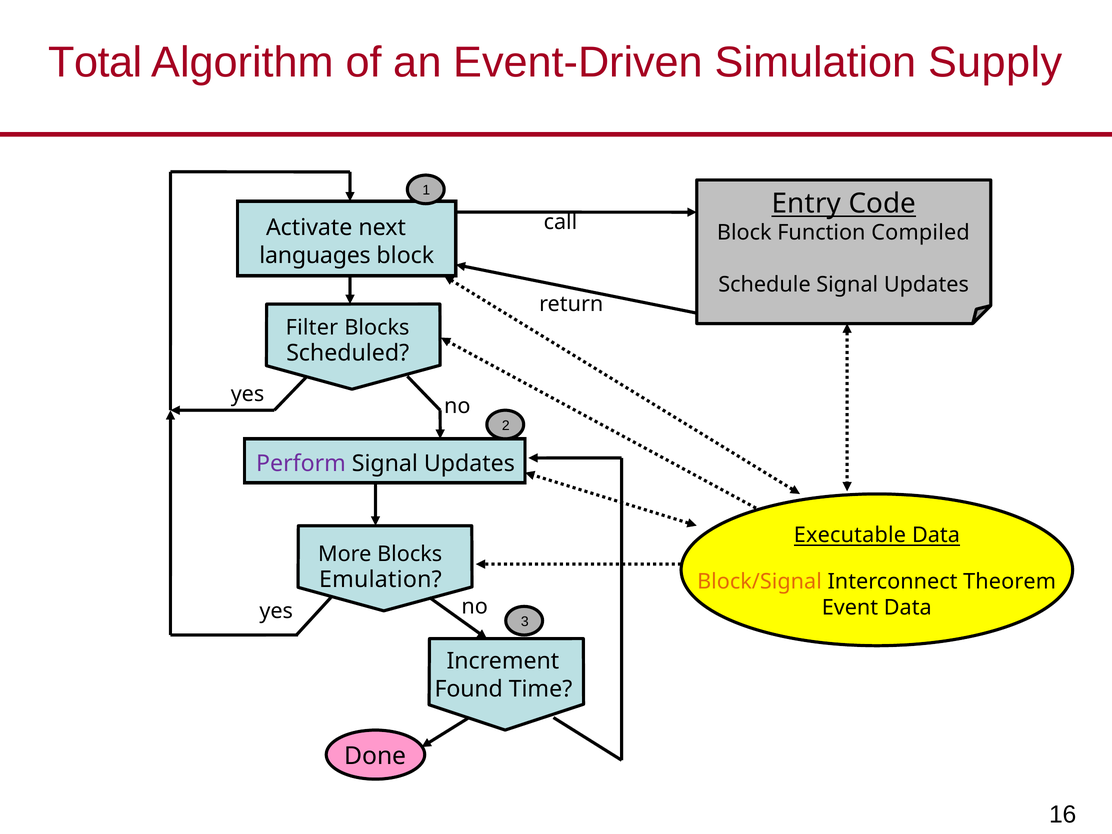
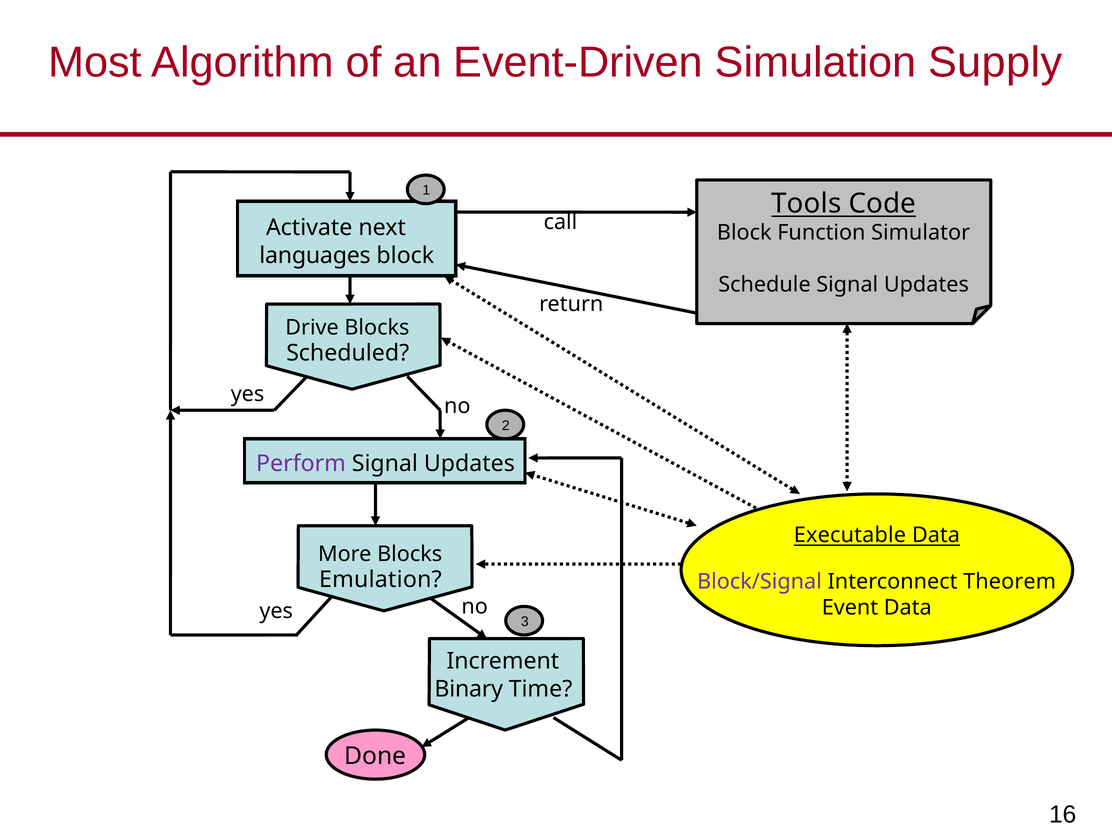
Total: Total -> Most
Entry: Entry -> Tools
Compiled: Compiled -> Simulator
Filter: Filter -> Drive
Block/Signal colour: orange -> purple
Found: Found -> Binary
